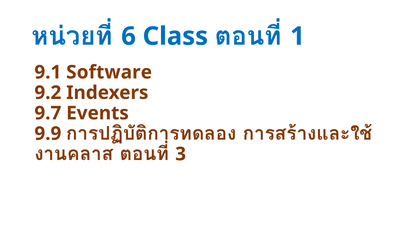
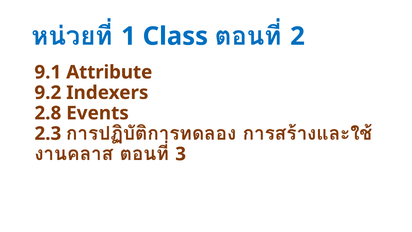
6: 6 -> 1
1: 1 -> 2
Software: Software -> Attribute
9.7: 9.7 -> 2.8
9.9: 9.9 -> 2.3
